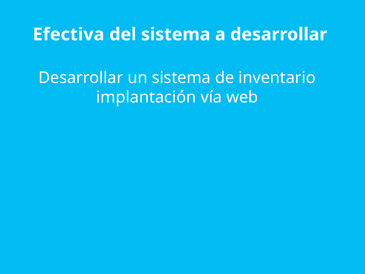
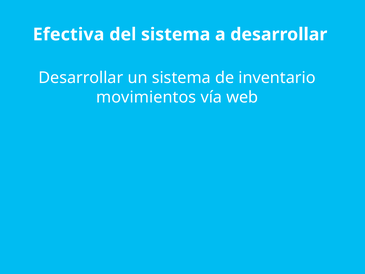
implantación: implantación -> movimientos
